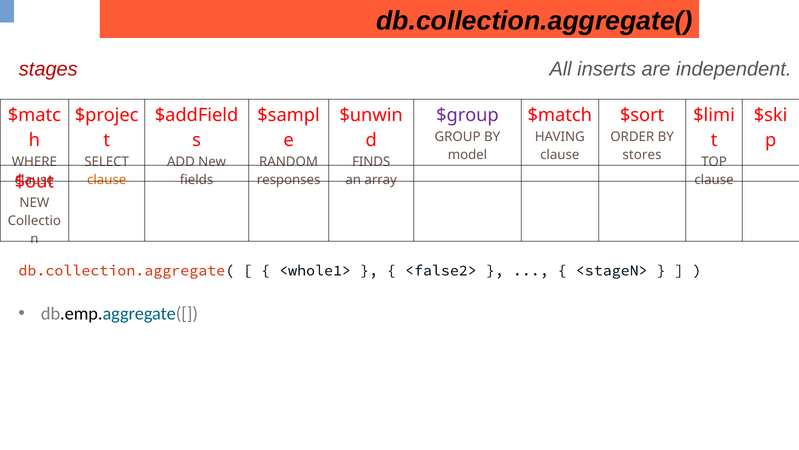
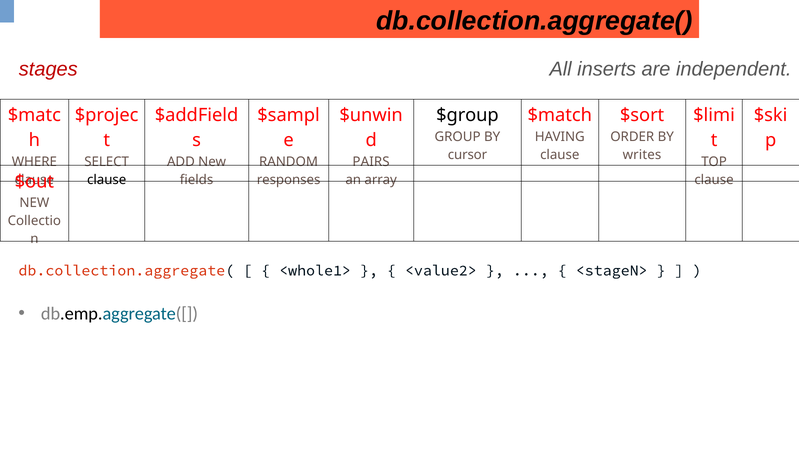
$group colour: purple -> black
model: model -> cursor
stores: stores -> writes
FINDS: FINDS -> PAIRS
clause at (107, 180) colour: orange -> black
<false2>: <false2> -> <value2>
